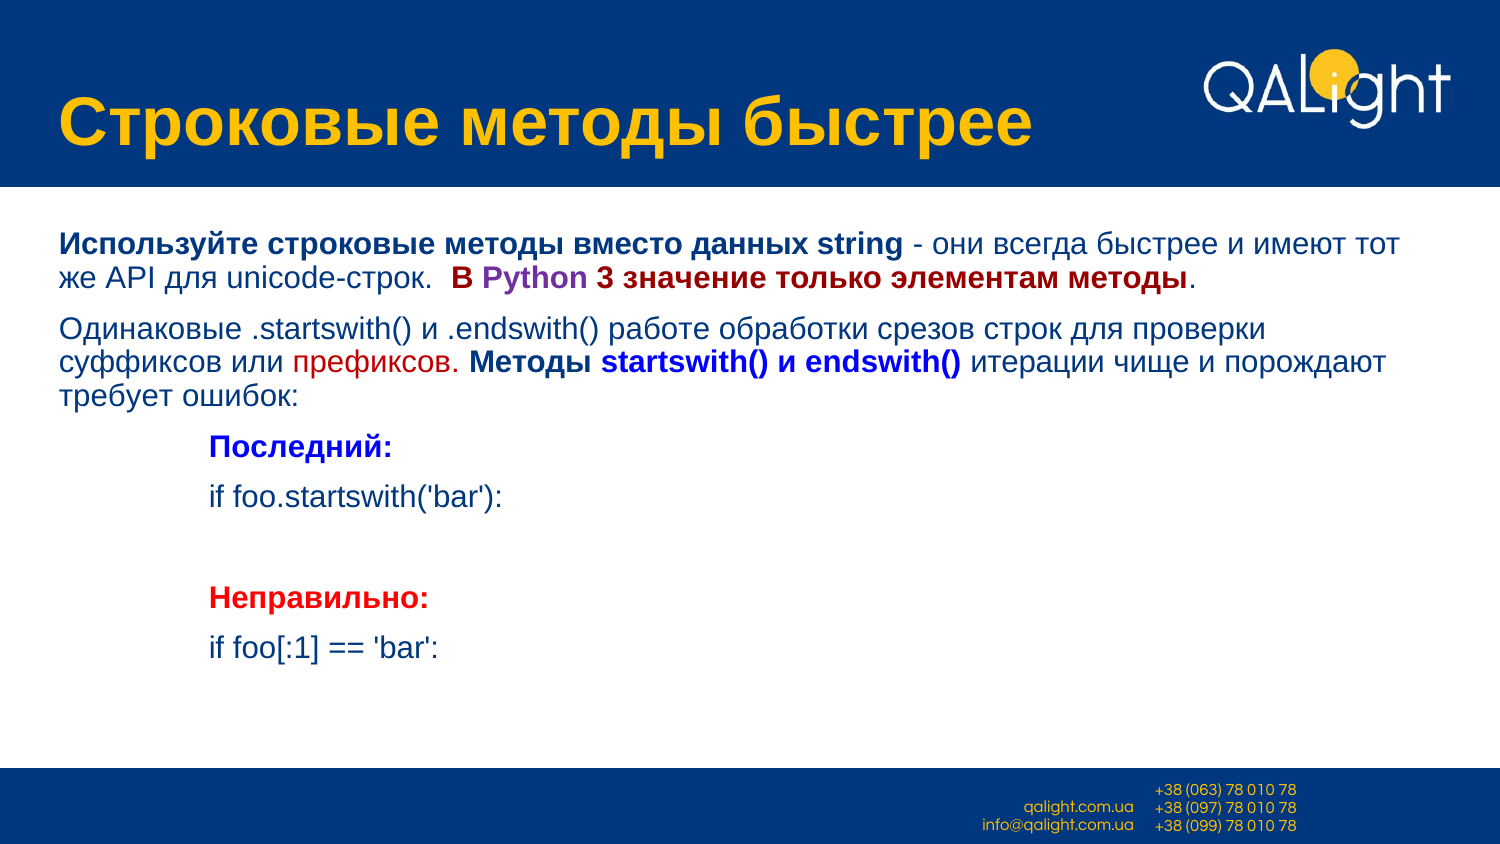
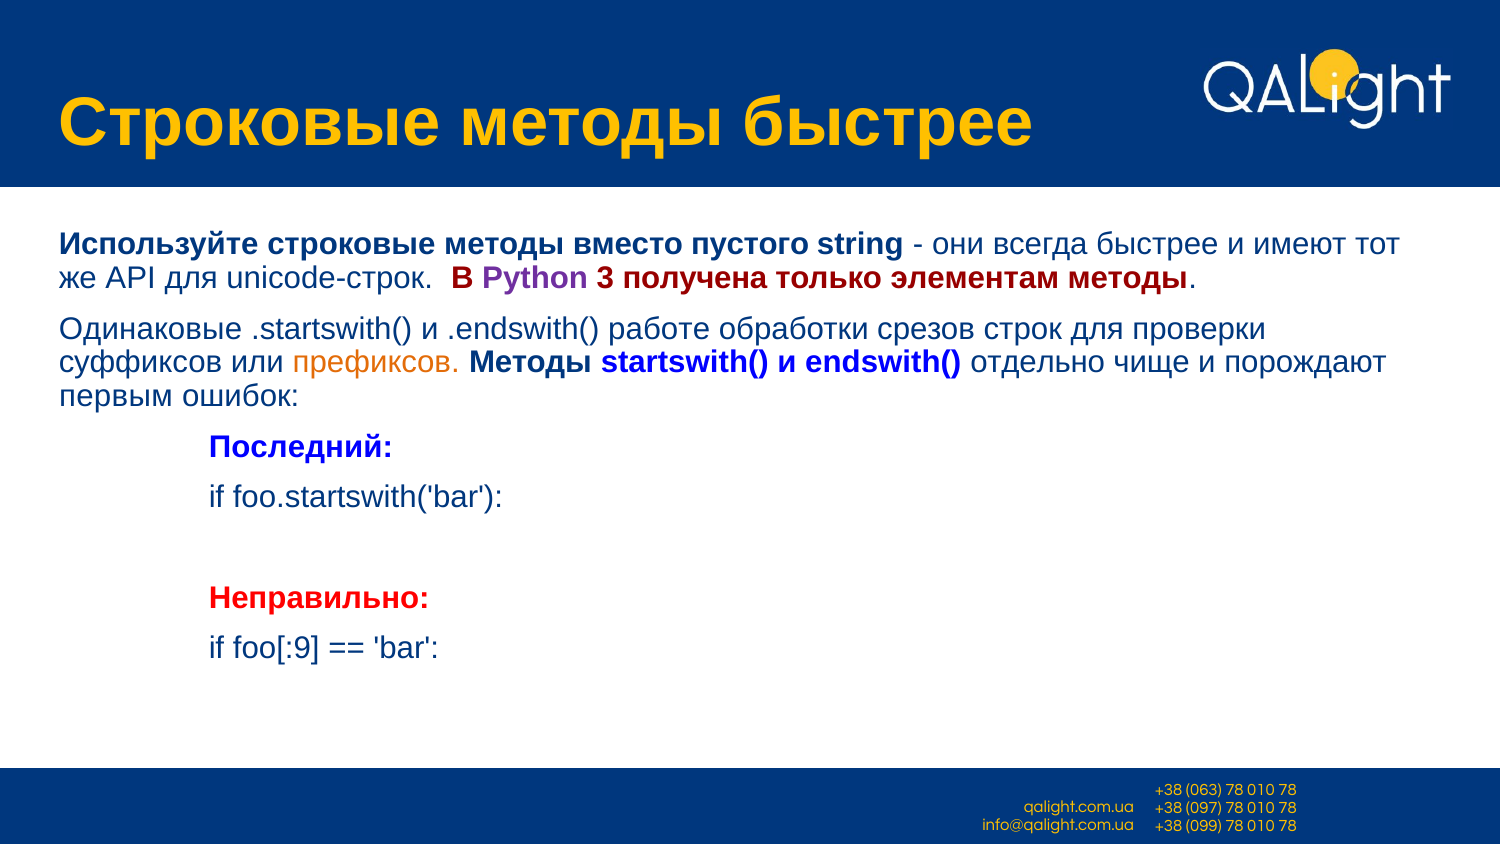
данных: данных -> пустого
значение: значение -> получена
префиксов colour: red -> orange
итерации: итерации -> отдельно
требует: требует -> первым
foo[:1: foo[:1 -> foo[:9
